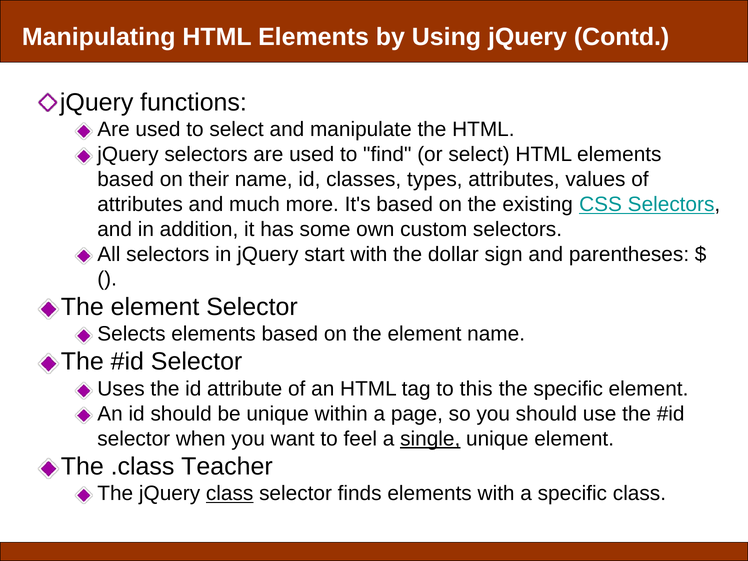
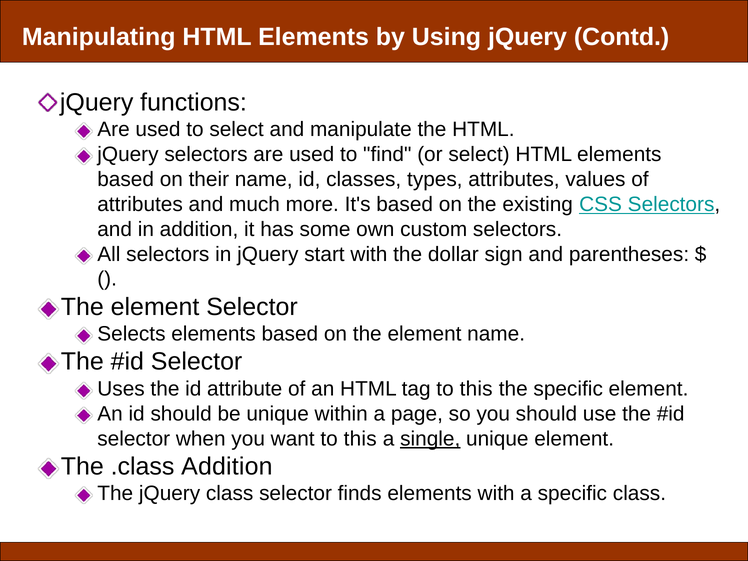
want to feel: feel -> this
.class Teacher: Teacher -> Addition
class at (230, 494) underline: present -> none
